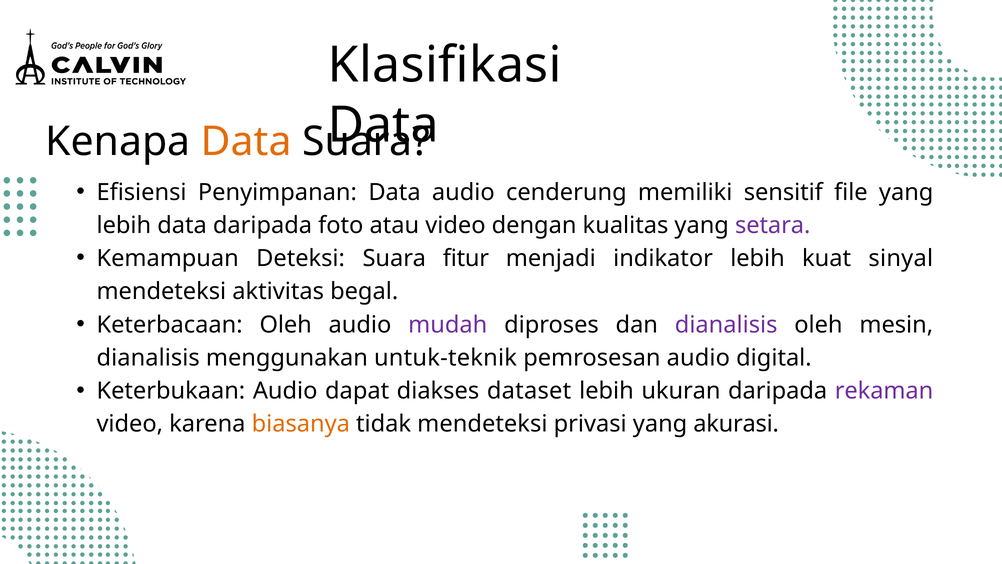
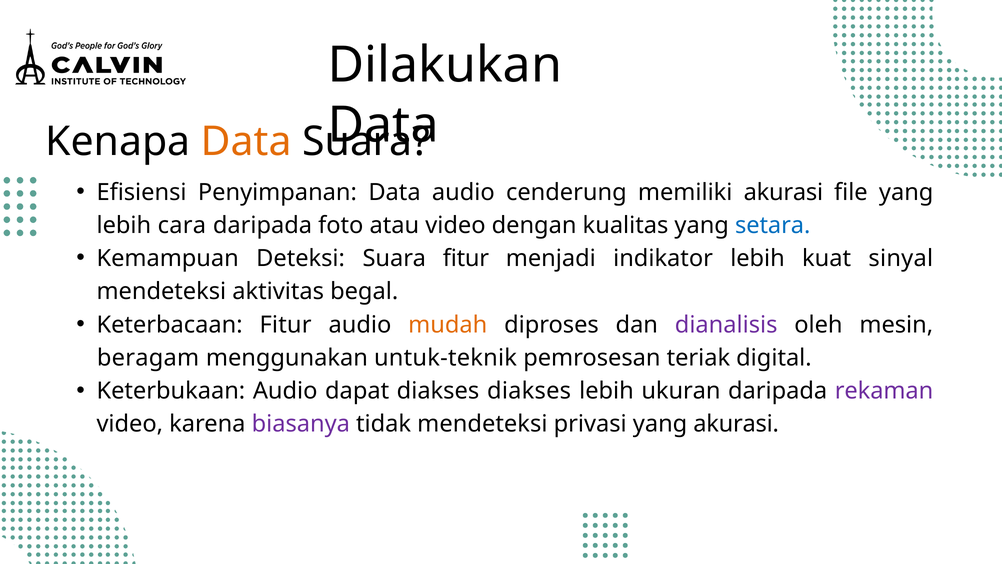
Klasifikasi: Klasifikasi -> Dilakukan
memiliki sensitif: sensitif -> akurasi
lebih data: data -> cara
setara colour: purple -> blue
Keterbacaan Oleh: Oleh -> Fitur
mudah colour: purple -> orange
dianalisis at (148, 358): dianalisis -> beragam
pemrosesan audio: audio -> teriak
diakses dataset: dataset -> diakses
biasanya colour: orange -> purple
